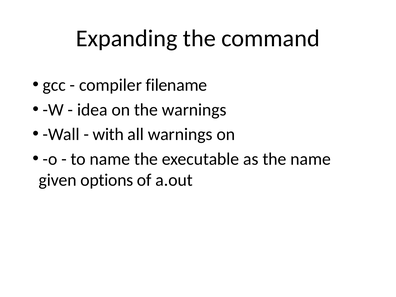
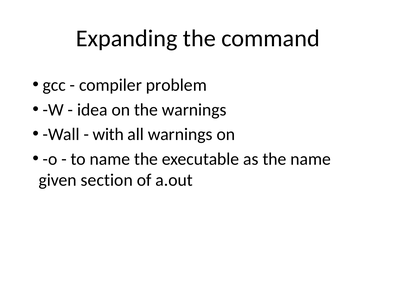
filename: filename -> problem
options: options -> section
